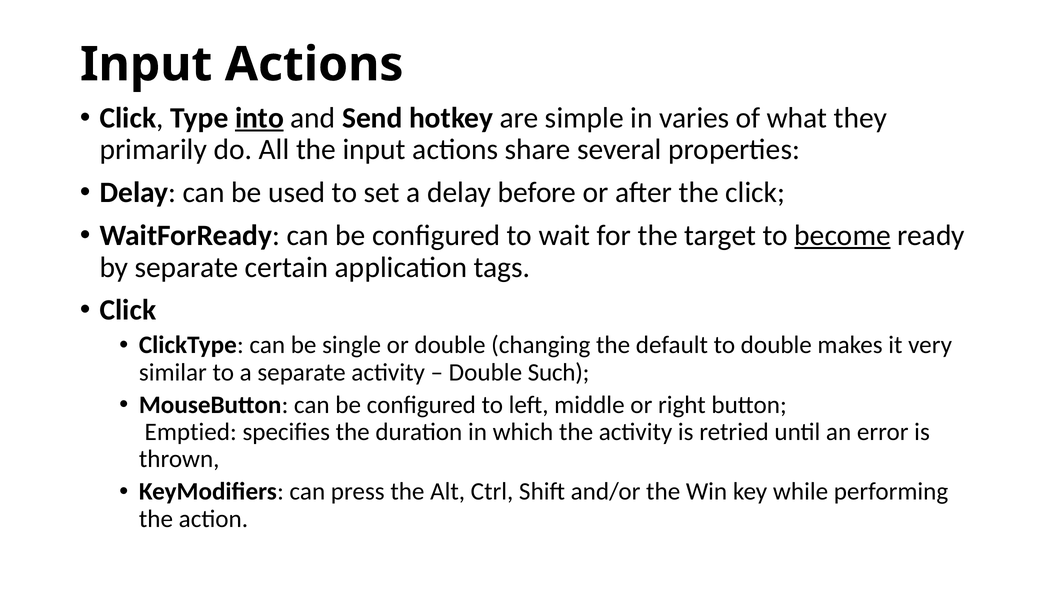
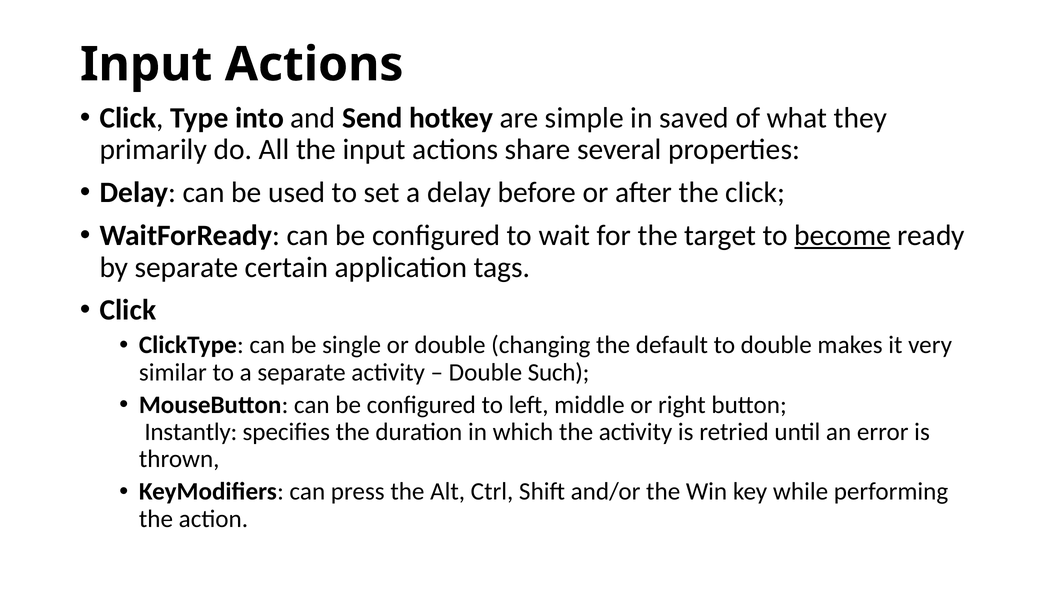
into underline: present -> none
varies: varies -> saved
Emptied: Emptied -> Instantly
